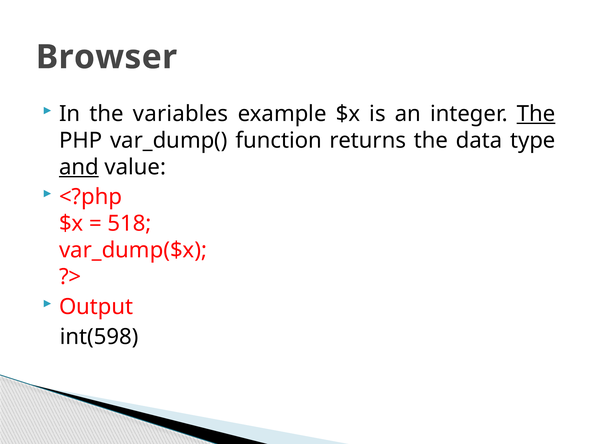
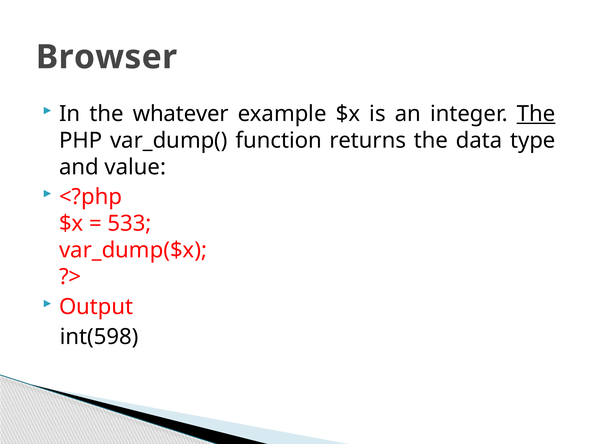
variables: variables -> whatever
and underline: present -> none
518: 518 -> 533
